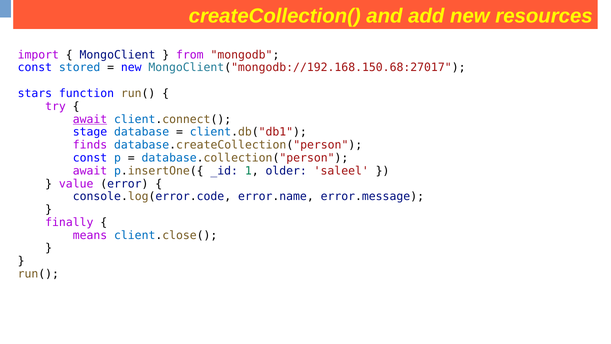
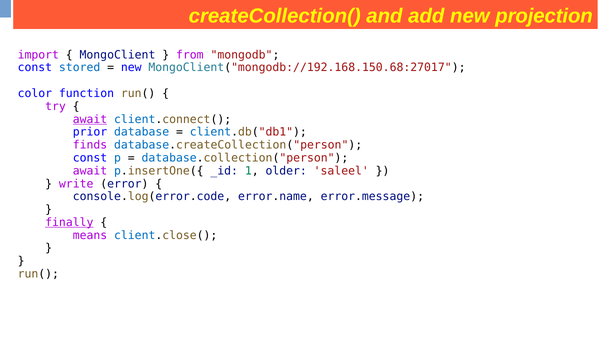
resources: resources -> projection
stars: stars -> color
stage: stage -> prior
value: value -> write
finally underline: none -> present
